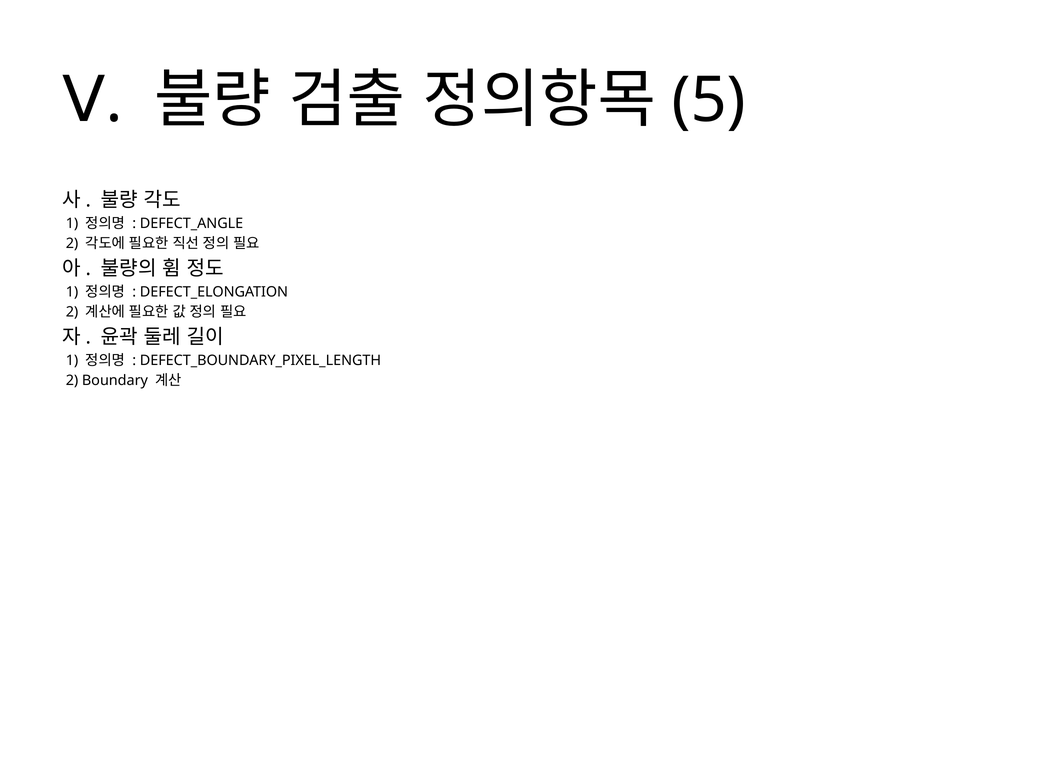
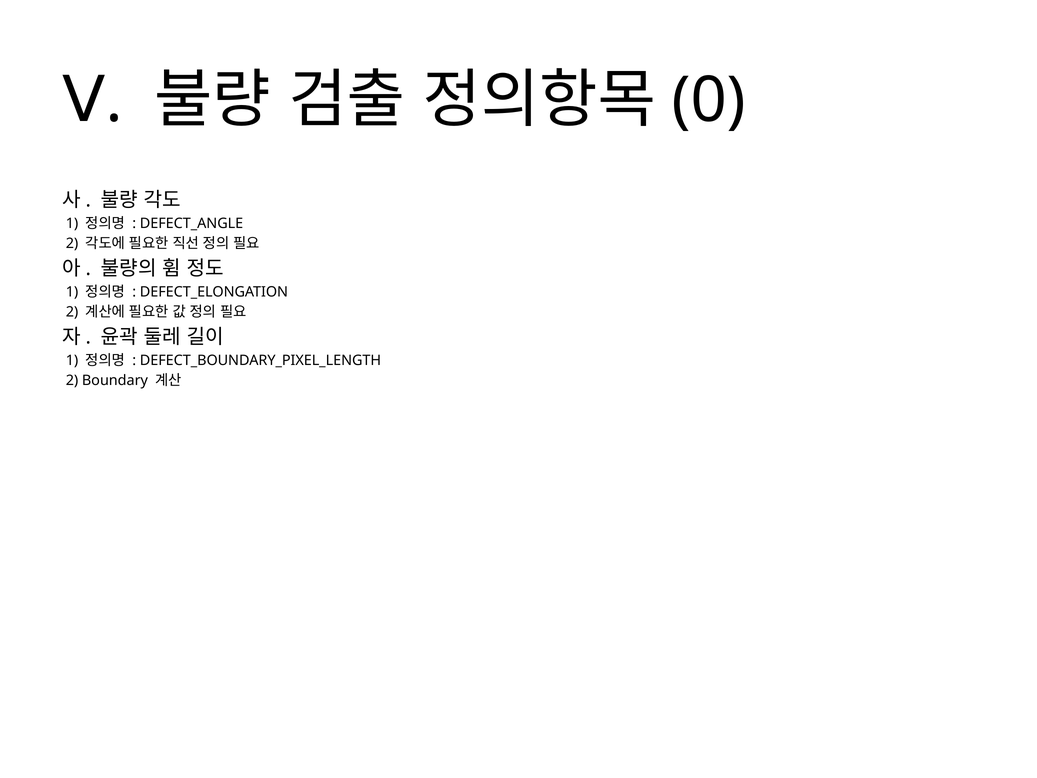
5: 5 -> 0
